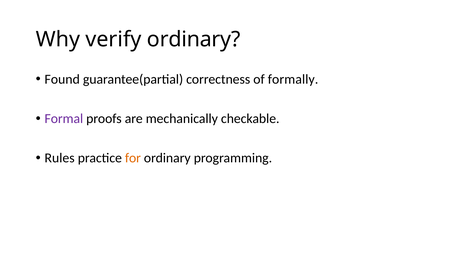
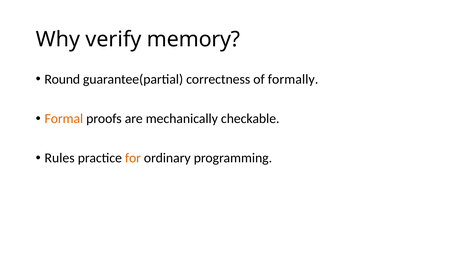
verify ordinary: ordinary -> memory
Found: Found -> Round
Formal colour: purple -> orange
